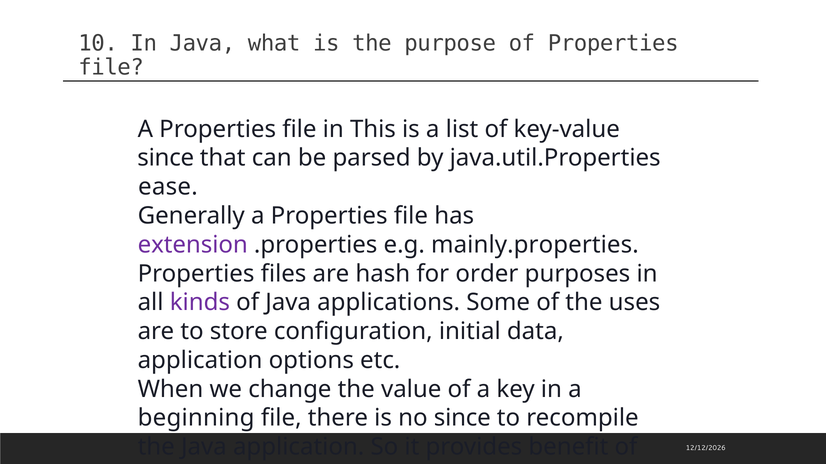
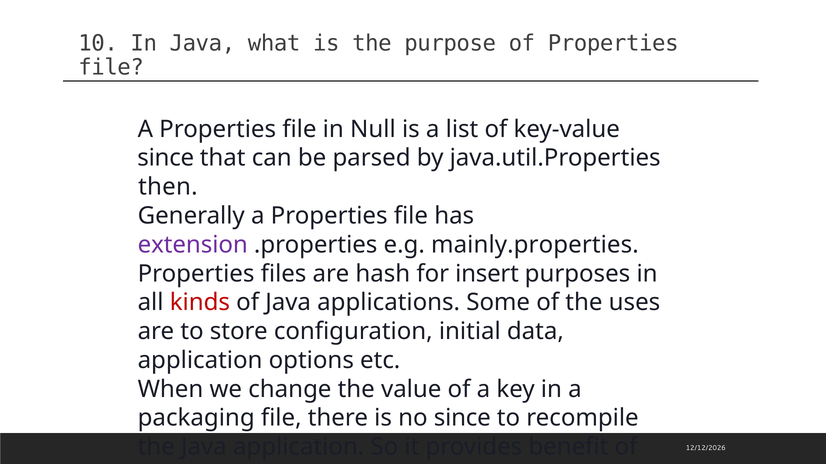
This: This -> Null
ease: ease -> then
order: order -> insert
kinds colour: purple -> red
beginning: beginning -> packaging
